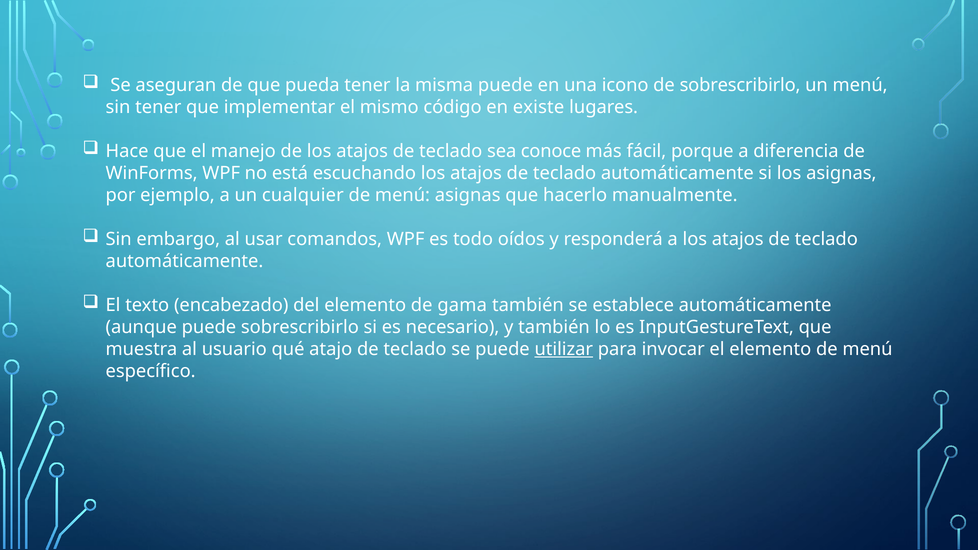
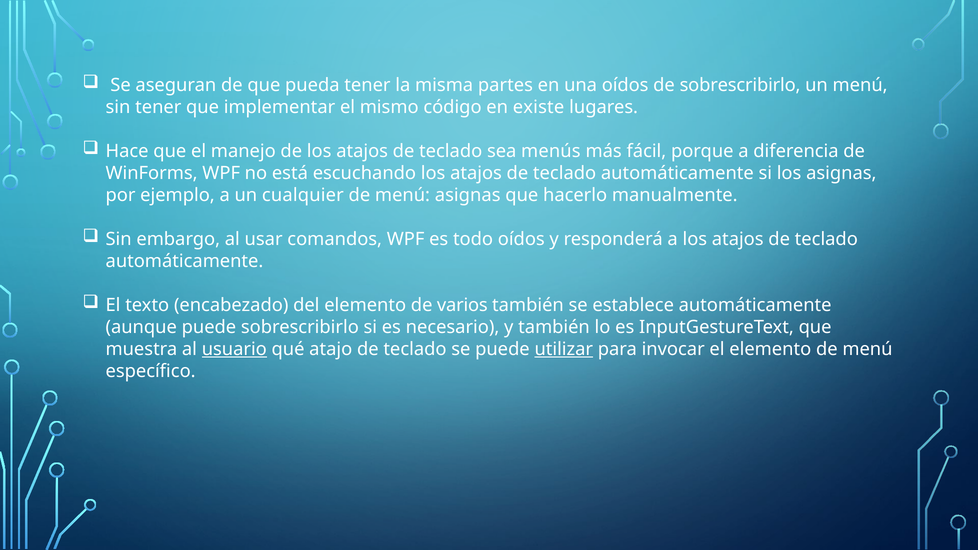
misma puede: puede -> partes
una icono: icono -> oídos
conoce: conoce -> menús
gama: gama -> varios
usuario underline: none -> present
